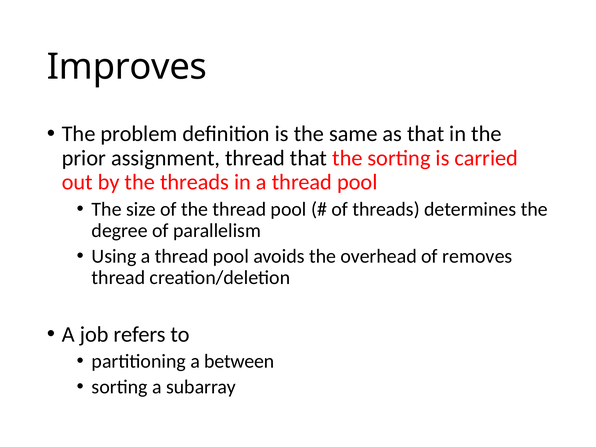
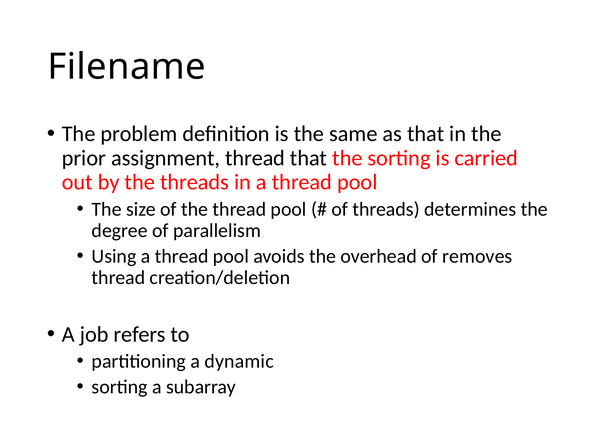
Improves: Improves -> Filename
between: between -> dynamic
